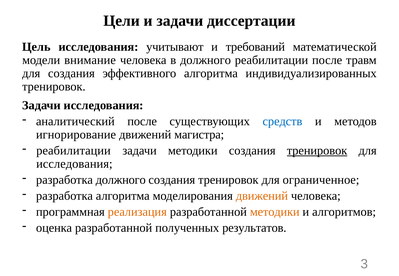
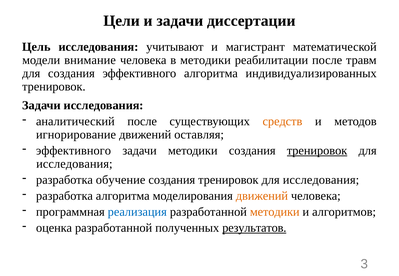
требований: требований -> магистрант
в должного: должного -> методики
средств colour: blue -> orange
магистра: магистра -> оставляя
реабилитации at (73, 151): реабилитации -> эффективного
разработка должного: должного -> обучение
ограниченное at (321, 180): ограниченное -> исследования
реализация colour: orange -> blue
результатов underline: none -> present
